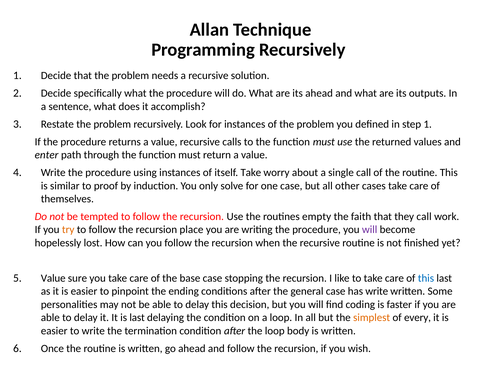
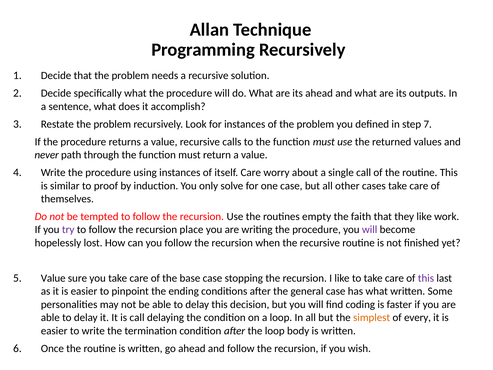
step 1: 1 -> 7
enter: enter -> never
itself Take: Take -> Care
they call: call -> like
try colour: orange -> purple
this at (426, 278) colour: blue -> purple
has write: write -> what
is last: last -> call
